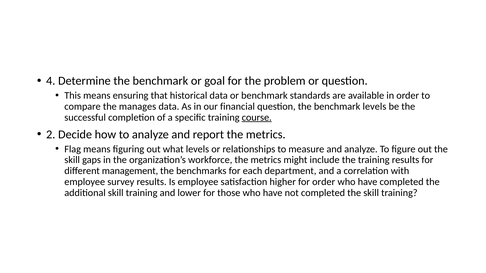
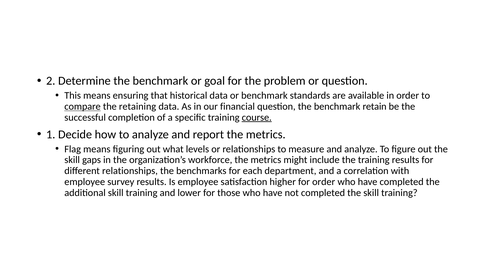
4: 4 -> 2
compare underline: none -> present
manages: manages -> retaining
benchmark levels: levels -> retain
2: 2 -> 1
different management: management -> relationships
